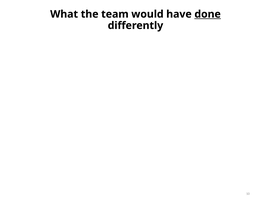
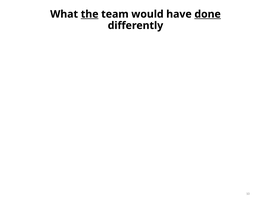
the underline: none -> present
